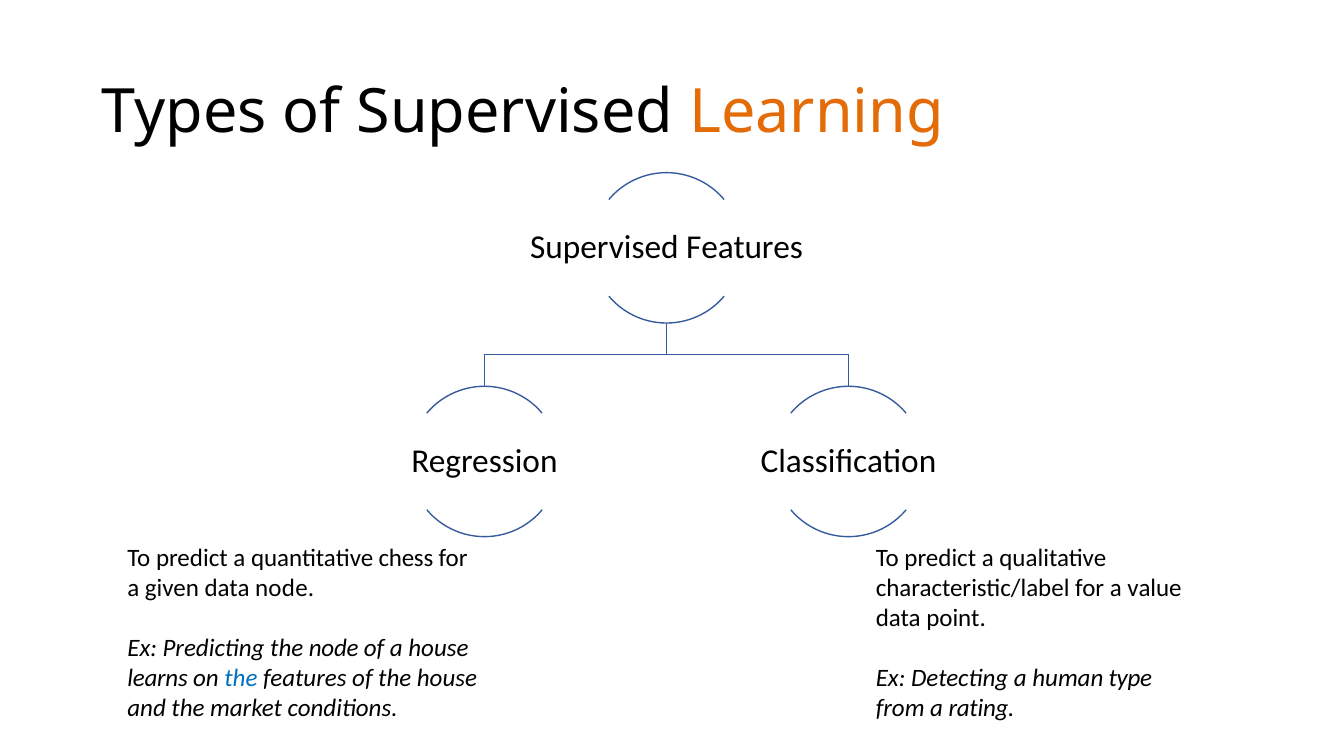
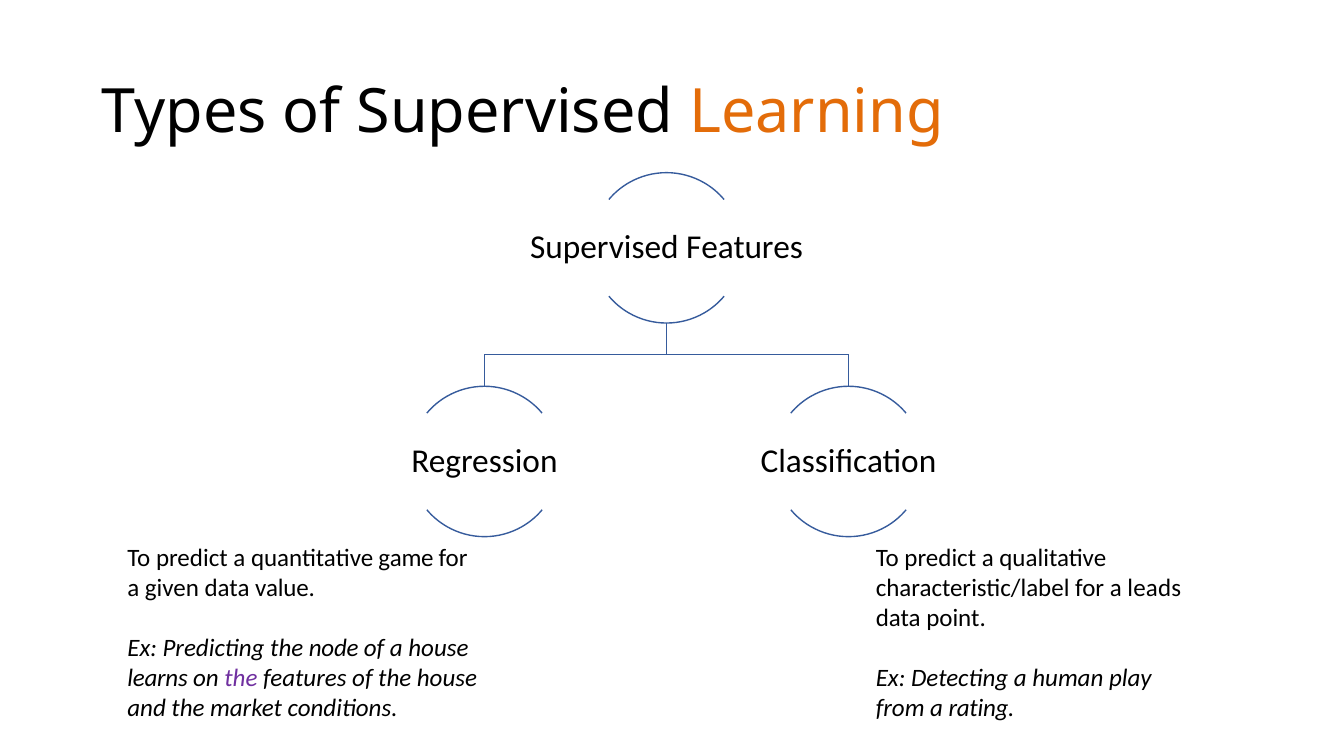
chess: chess -> game
data node: node -> value
value: value -> leads
the at (241, 678) colour: blue -> purple
type: type -> play
